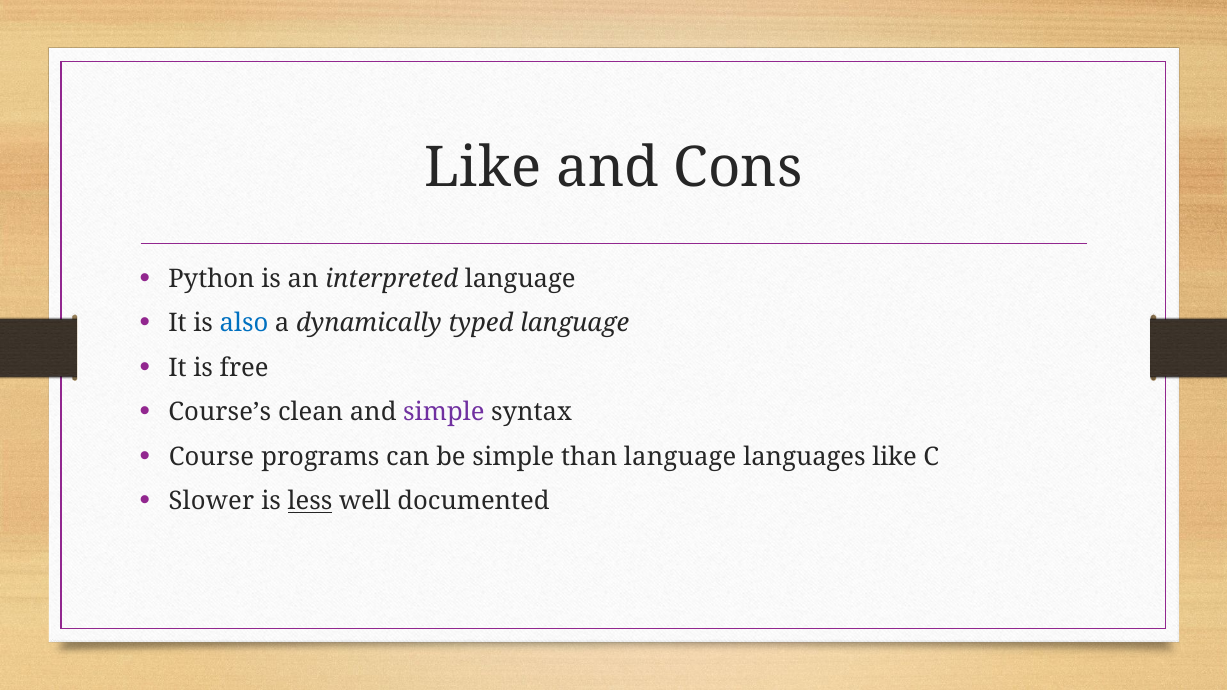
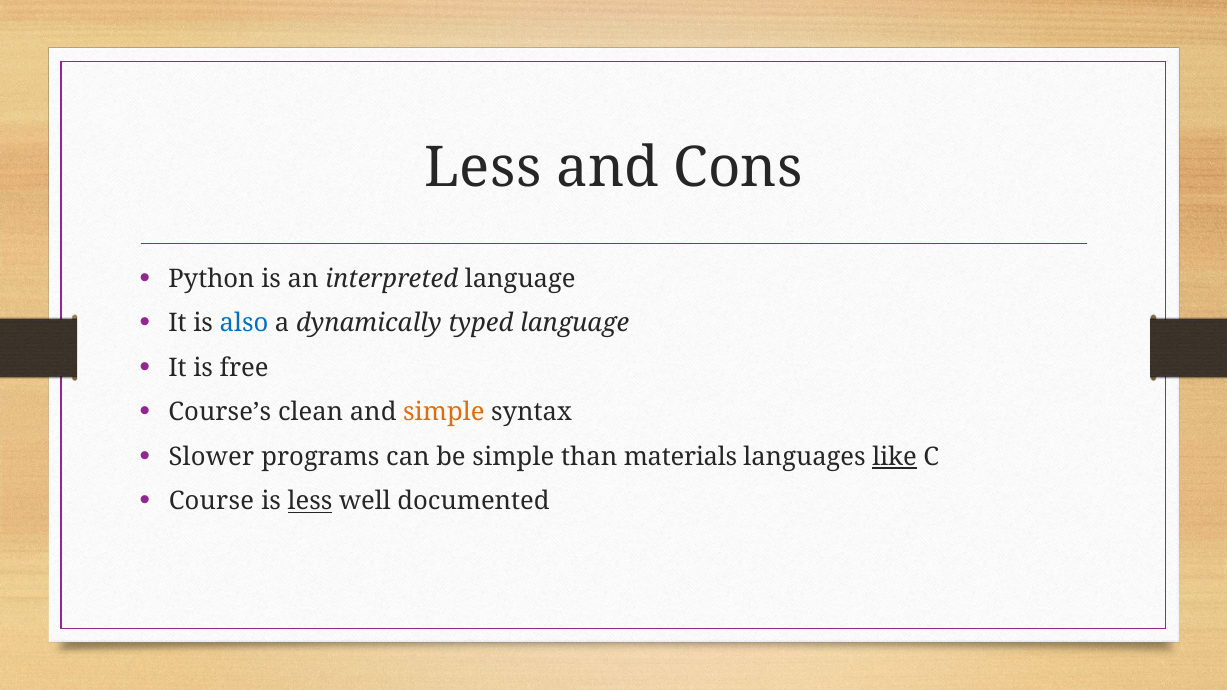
Like at (483, 168): Like -> Less
simple at (444, 413) colour: purple -> orange
Course: Course -> Slower
than language: language -> materials
like at (895, 457) underline: none -> present
Slower: Slower -> Course
